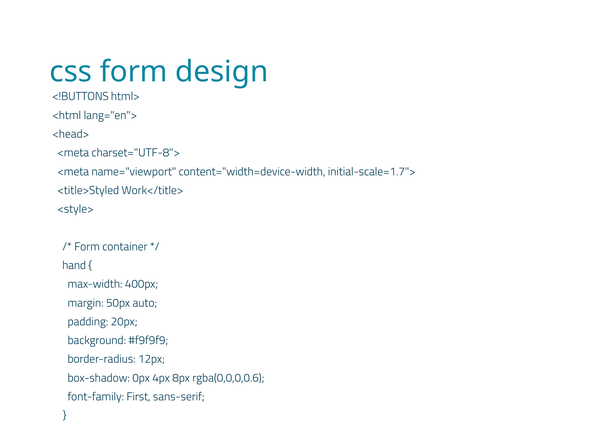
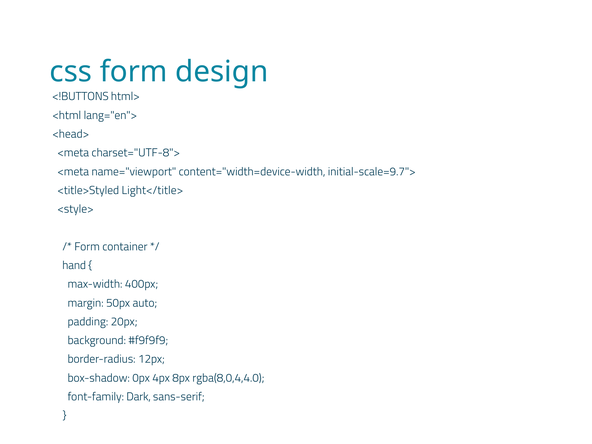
initial-scale=1.7">: initial-scale=1.7"> -> initial-scale=9.7">
Work</title>: Work</title> -> Light</title>
rgba(0,0,0,0.6: rgba(0,0,0,0.6 -> rgba(8,0,4,4.0
First: First -> Dark
